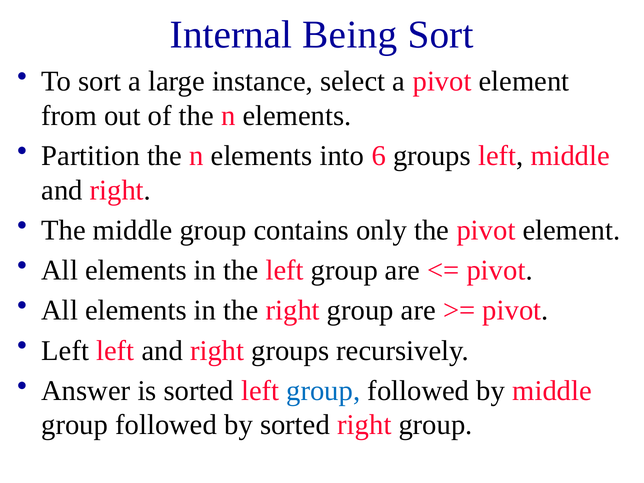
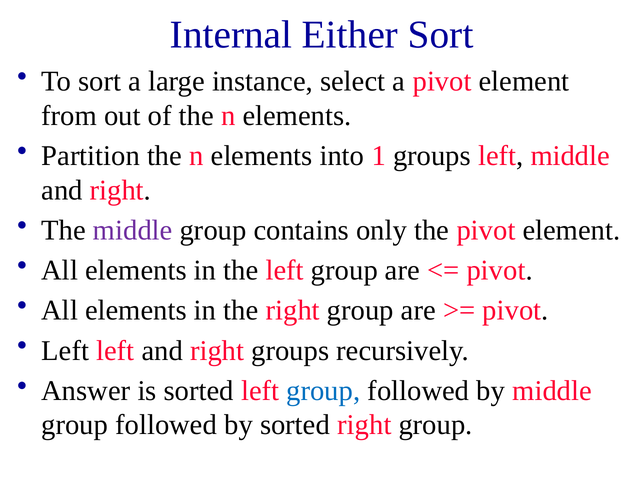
Being: Being -> Either
6: 6 -> 1
middle at (133, 230) colour: black -> purple
